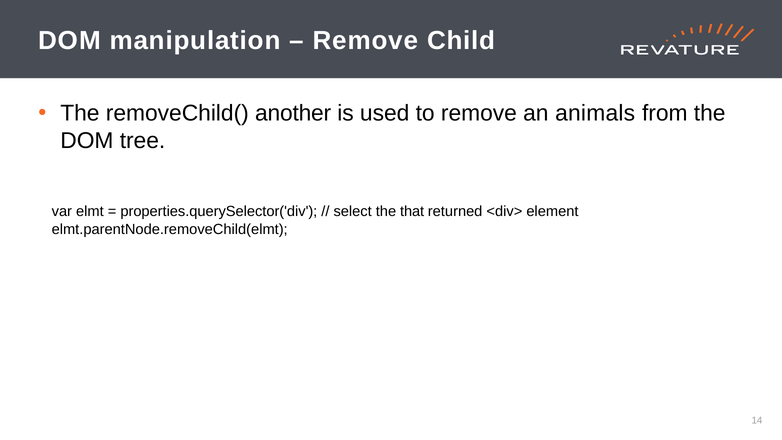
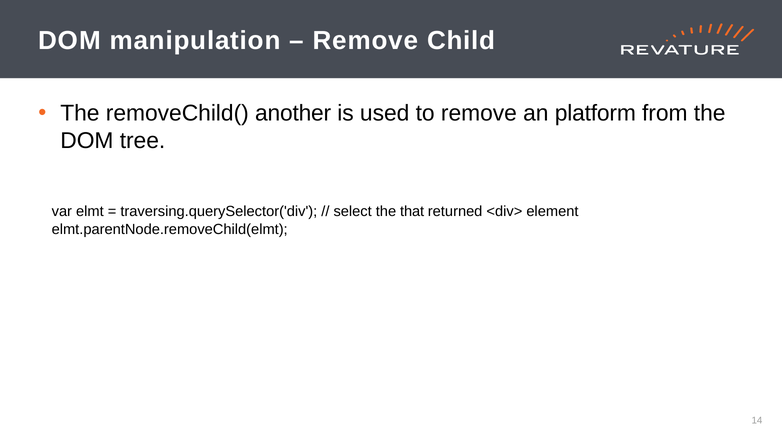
animals: animals -> platform
properties.querySelector('div: properties.querySelector('div -> traversing.querySelector('div
